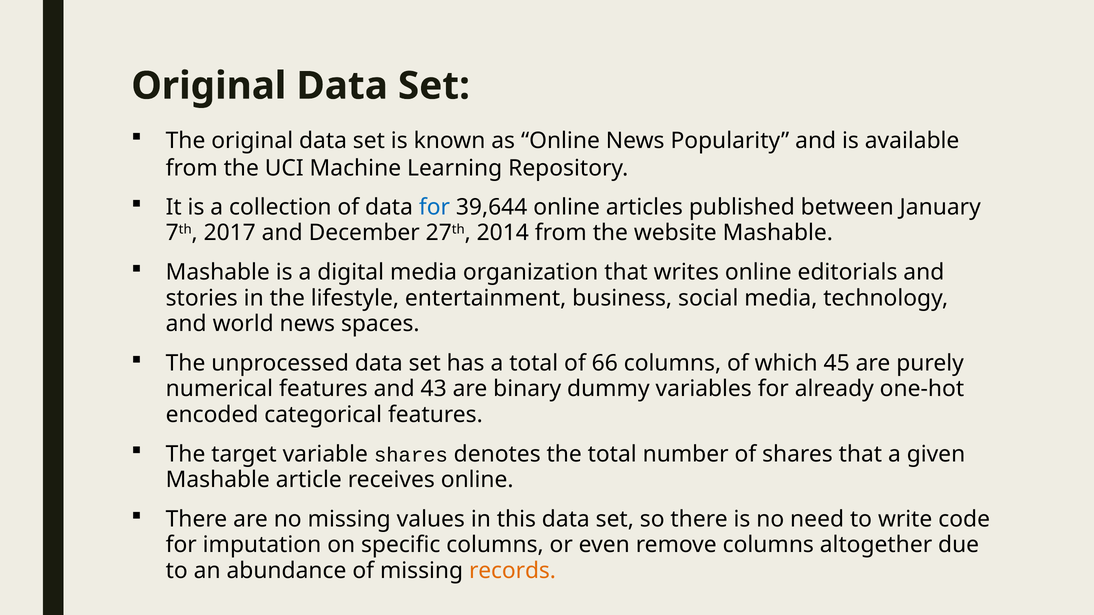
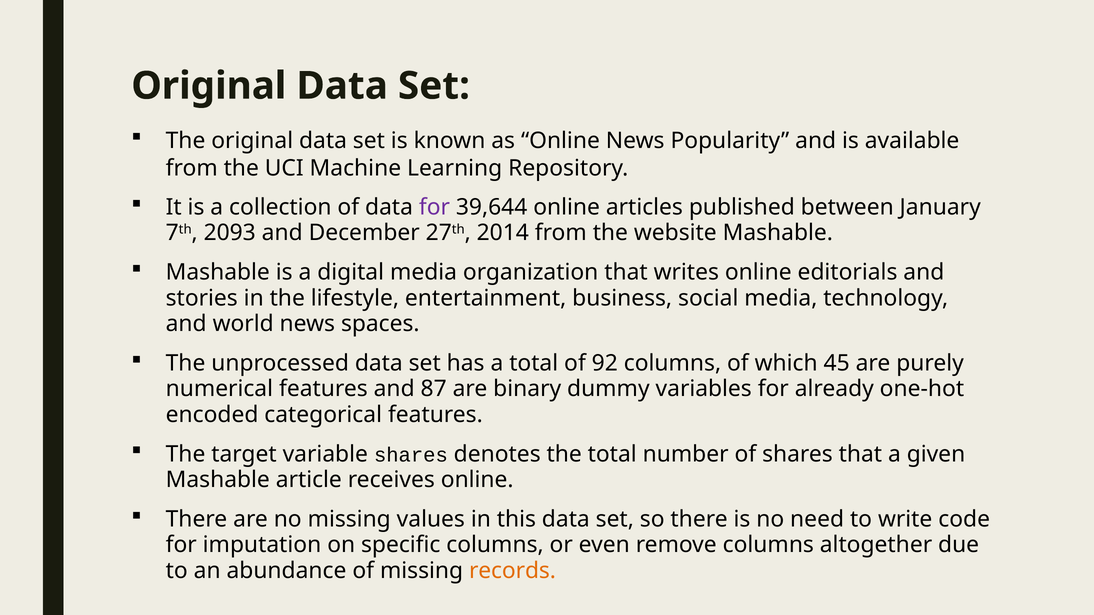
for at (434, 207) colour: blue -> purple
2017: 2017 -> 2093
66: 66 -> 92
43: 43 -> 87
